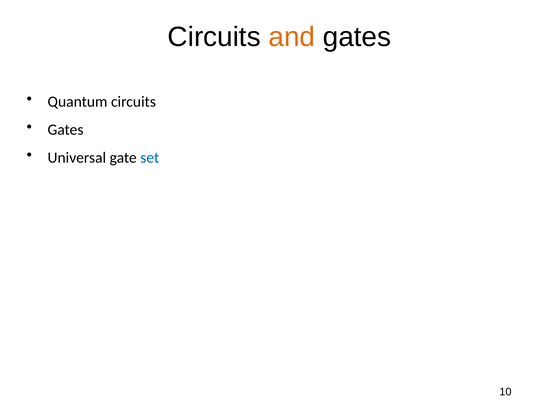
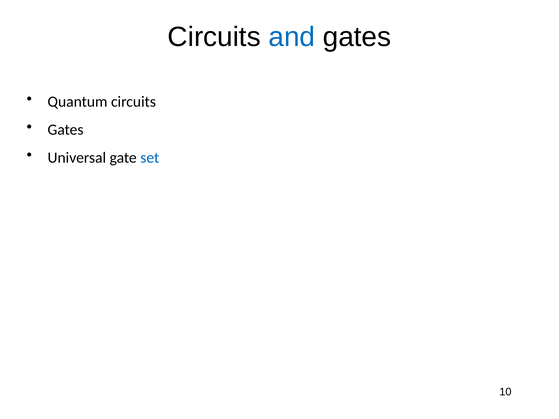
and colour: orange -> blue
